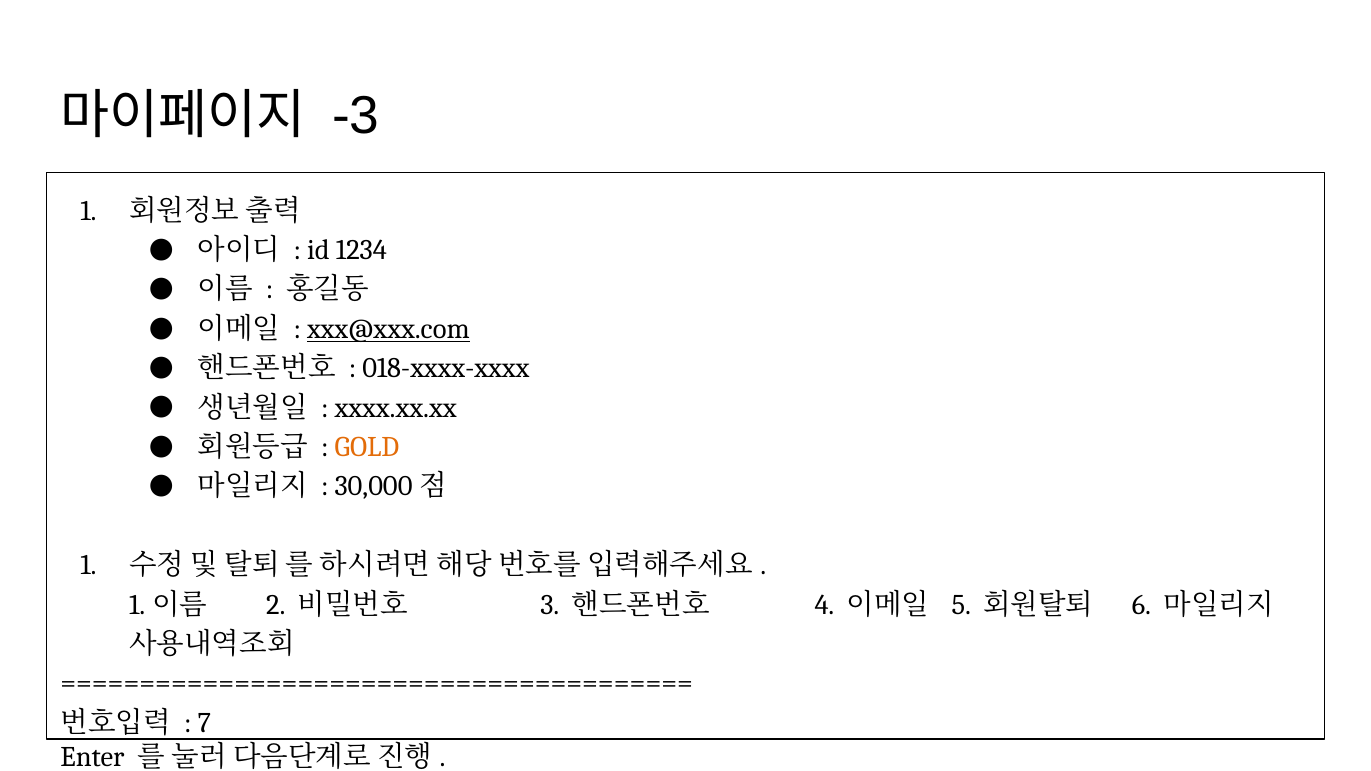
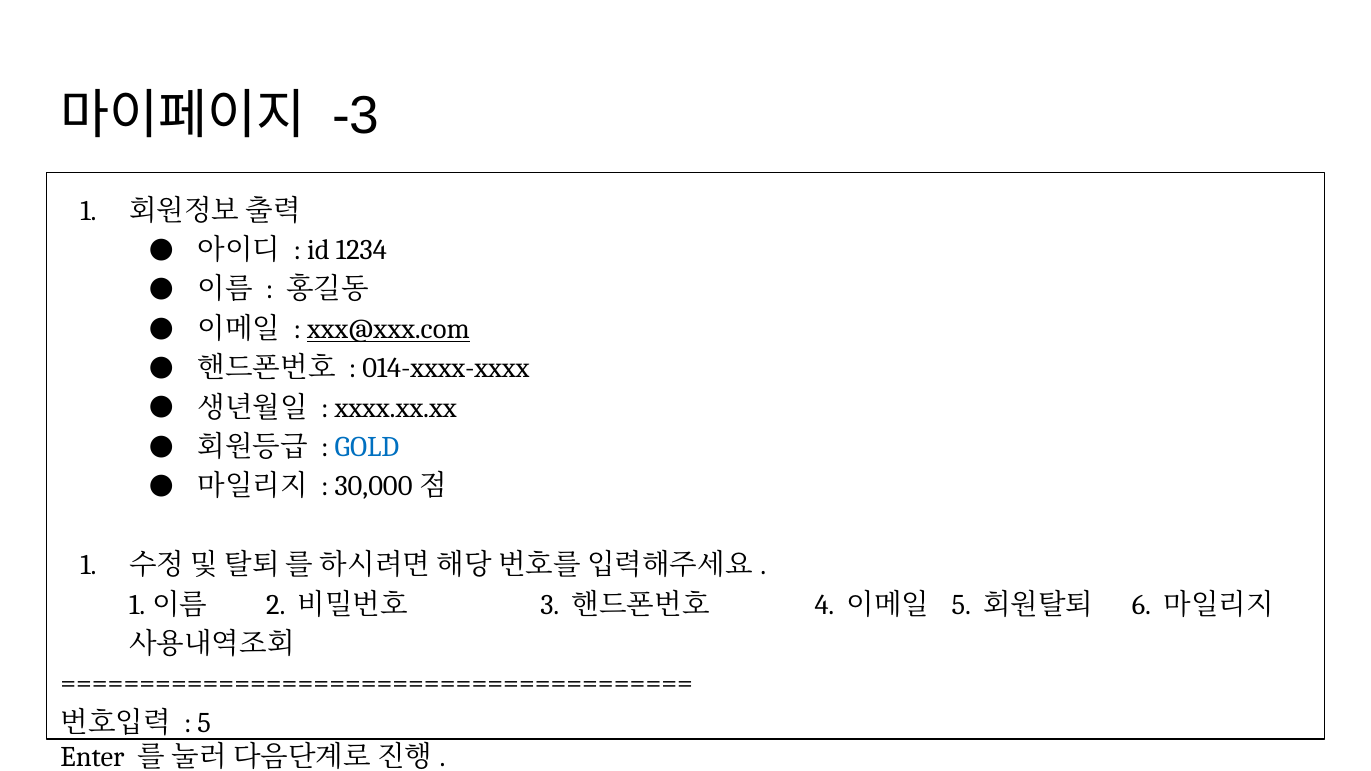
018-xxxx-xxxx: 018-xxxx-xxxx -> 014-xxxx-xxxx
GOLD colour: orange -> blue
7 at (204, 723): 7 -> 5
